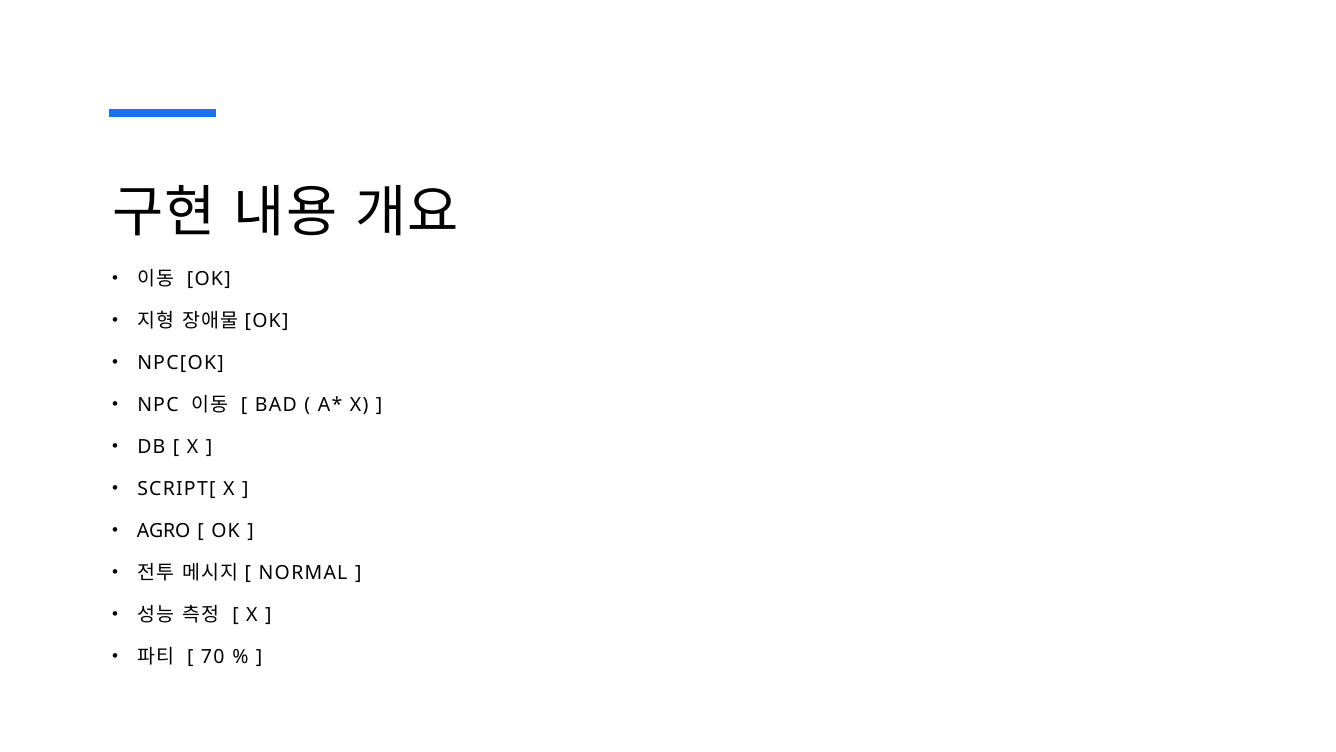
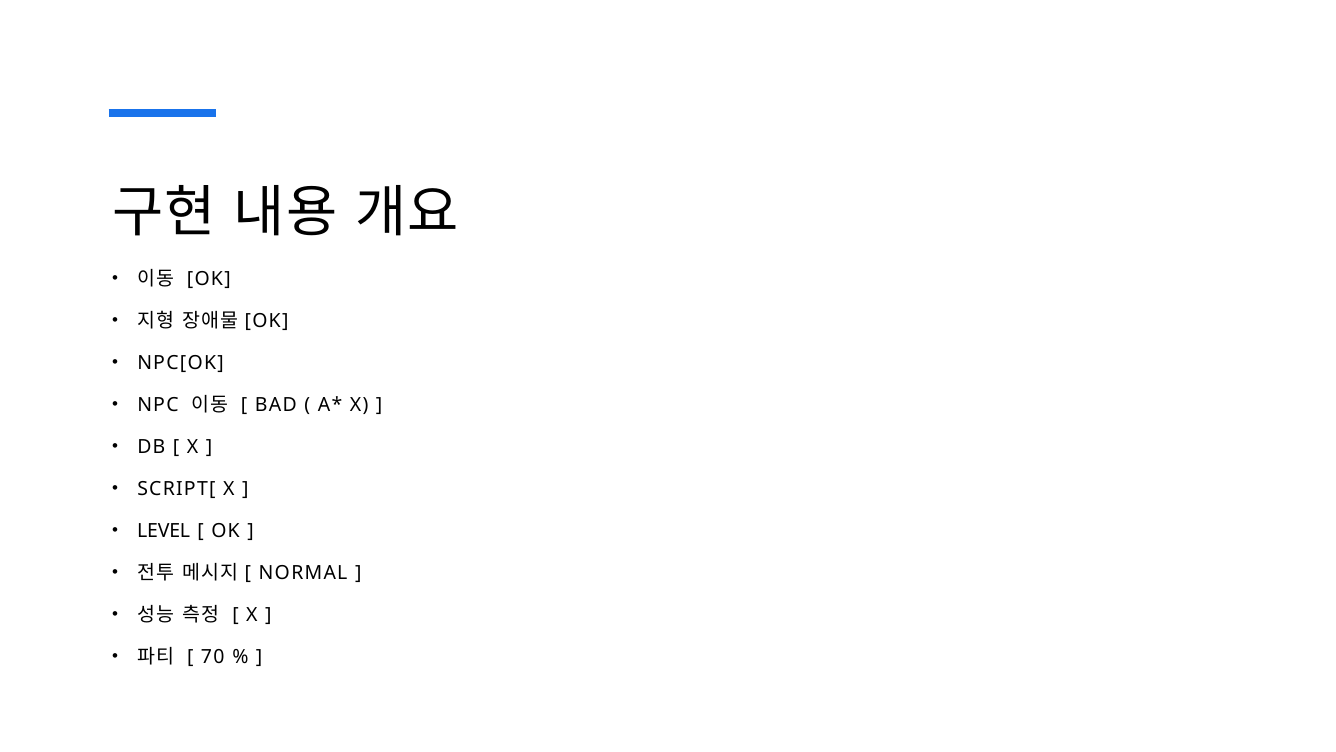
AGRO: AGRO -> LEVEL
